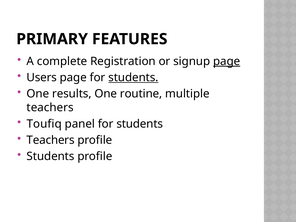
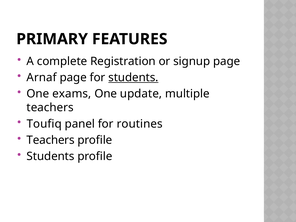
page at (227, 61) underline: present -> none
Users: Users -> Arnaf
results: results -> exams
routine: routine -> update
panel for students: students -> routines
